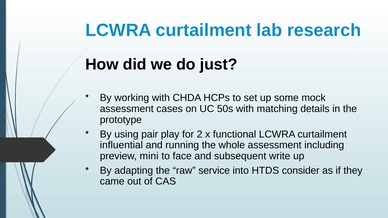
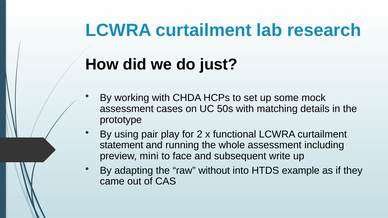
influential: influential -> statement
service: service -> without
consider: consider -> example
